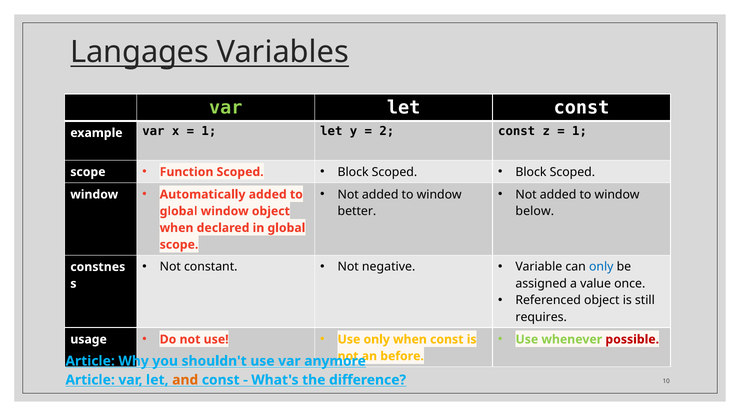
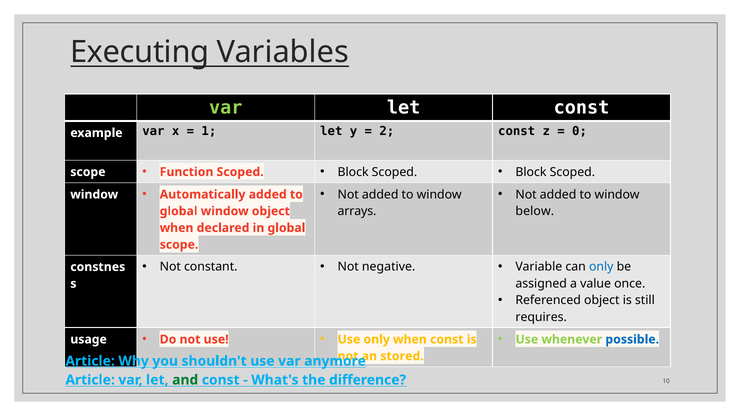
Langages: Langages -> Executing
1 at (580, 131): 1 -> 0
better: better -> arrays
possible colour: red -> blue
before: before -> stored
and colour: orange -> green
